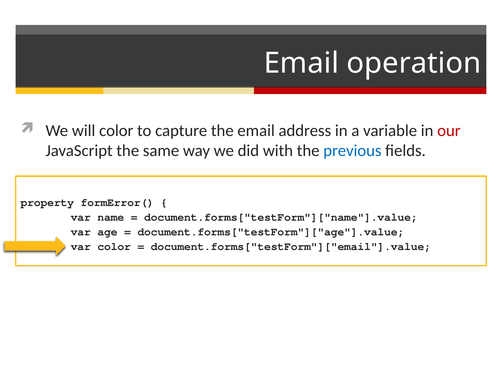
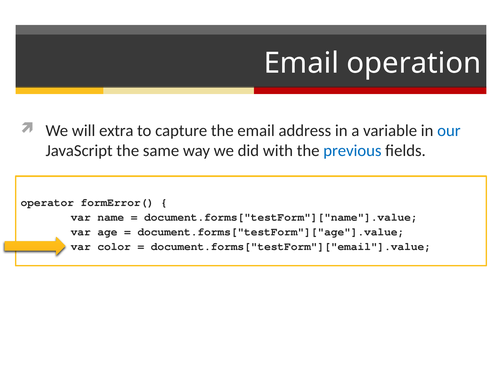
will color: color -> extra
our colour: red -> blue
property: property -> operator
